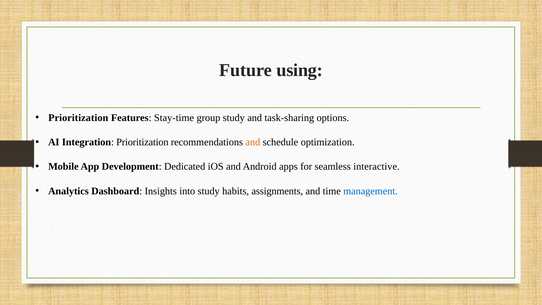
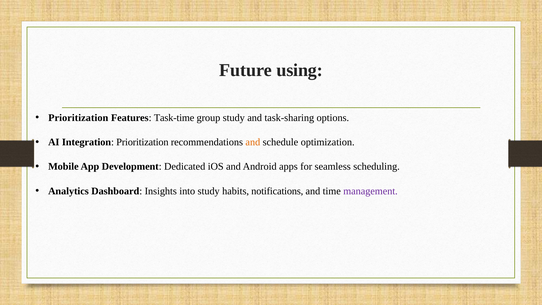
Stay-time: Stay-time -> Task-time
interactive: interactive -> scheduling
assignments: assignments -> notifications
management colour: blue -> purple
